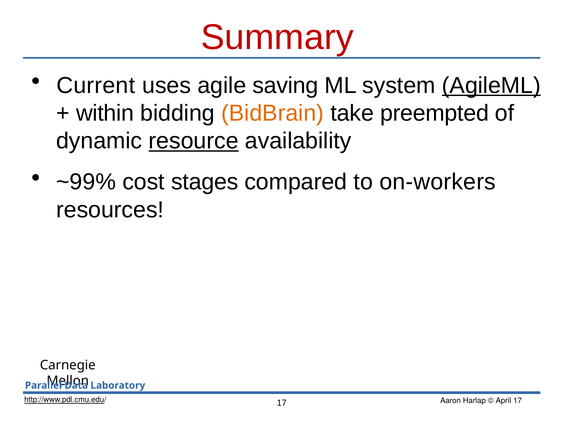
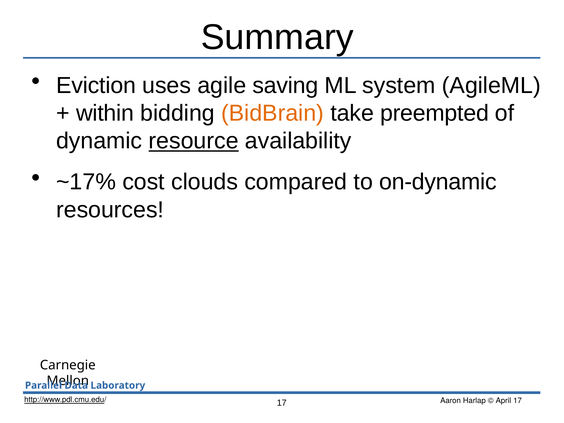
Summary colour: red -> black
Current: Current -> Eviction
AgileML underline: present -> none
~99%: ~99% -> ~17%
stages: stages -> clouds
on-workers: on-workers -> on-dynamic
